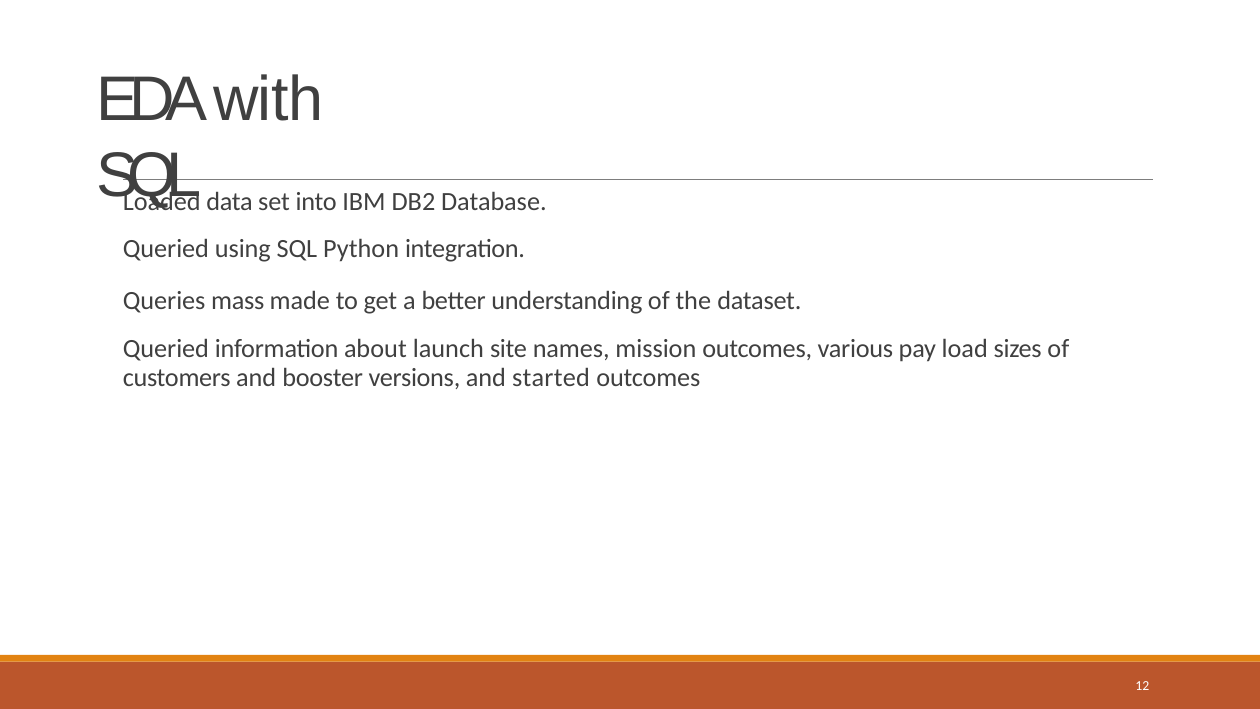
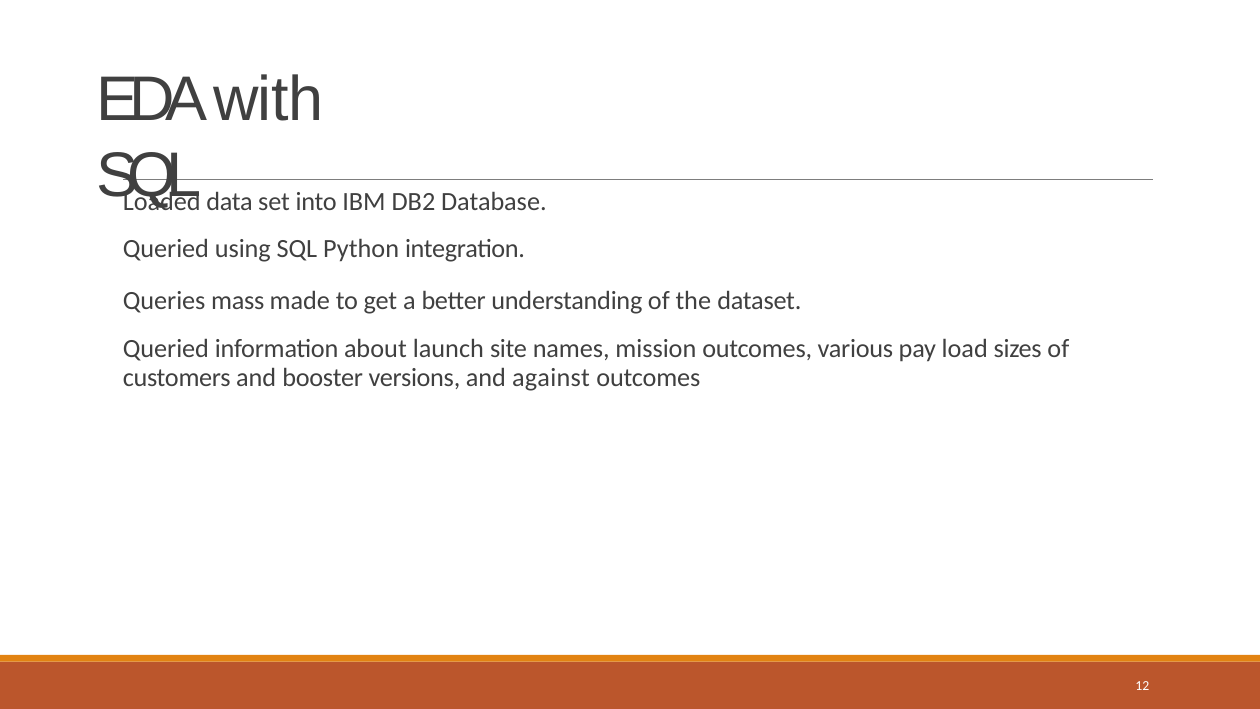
started: started -> against
